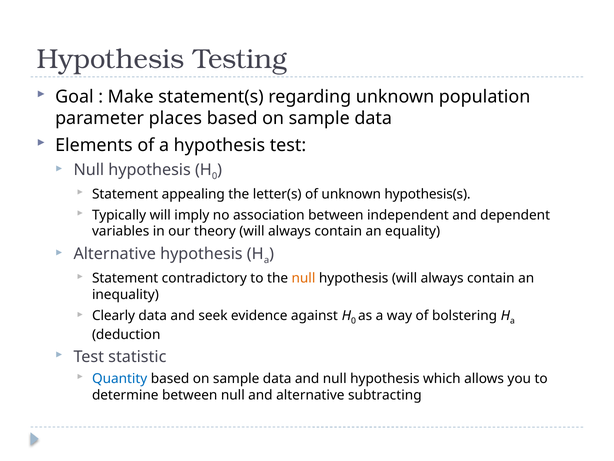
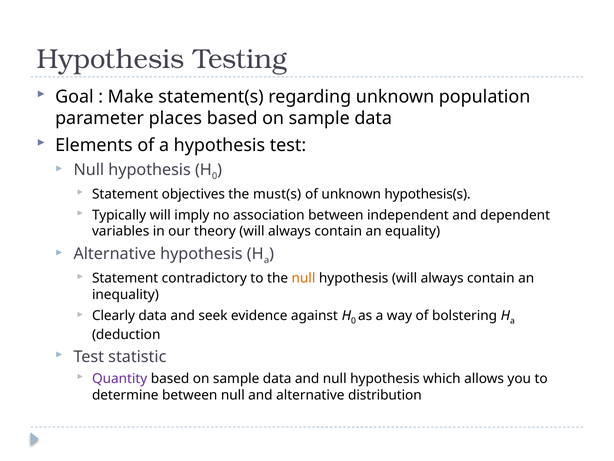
appealing: appealing -> objectives
letter(s: letter(s -> must(s
Quantity colour: blue -> purple
subtracting: subtracting -> distribution
